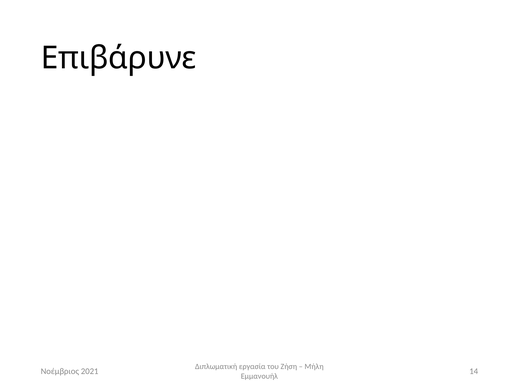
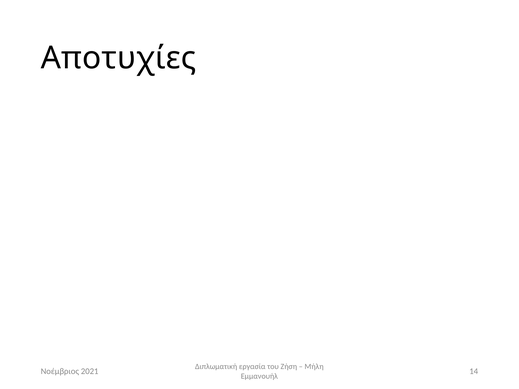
Επιβάρυνε: Επιβάρυνε -> Αποτυχίες
